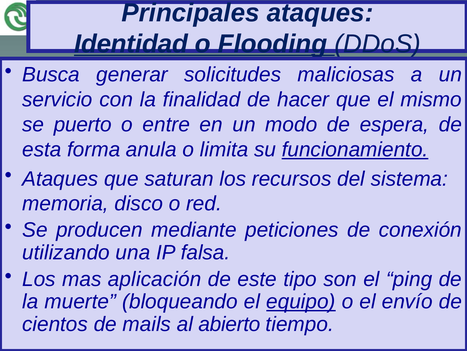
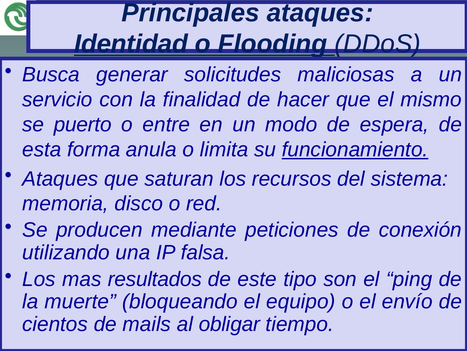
aplicación: aplicación -> resultados
equipo underline: present -> none
abierto: abierto -> obligar
